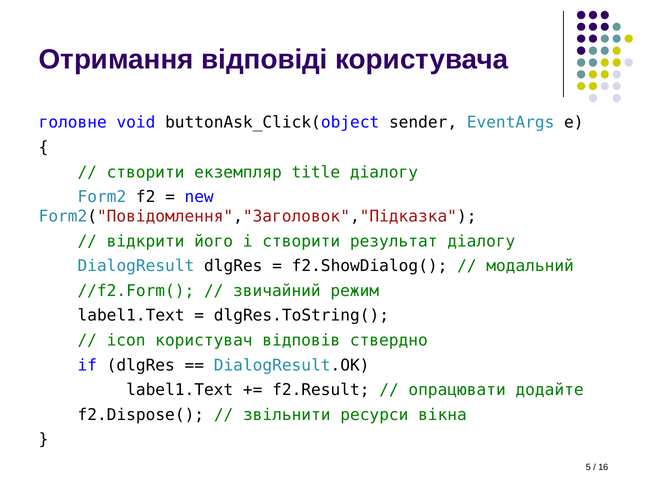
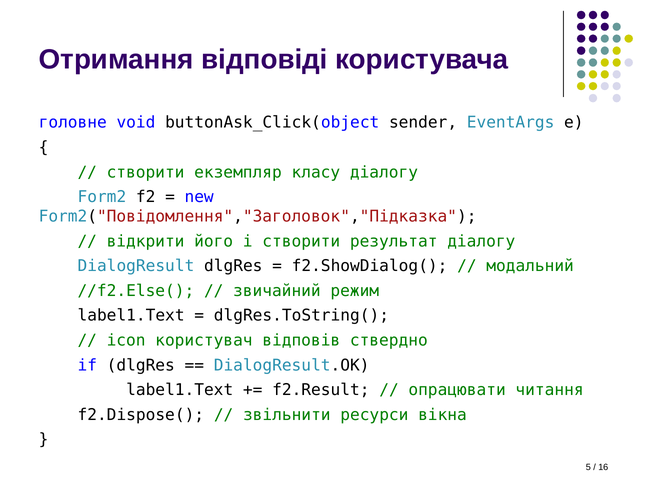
title: title -> класу
//f2.Form(: //f2.Form( -> //f2.Else(
додайте: додайте -> читання
